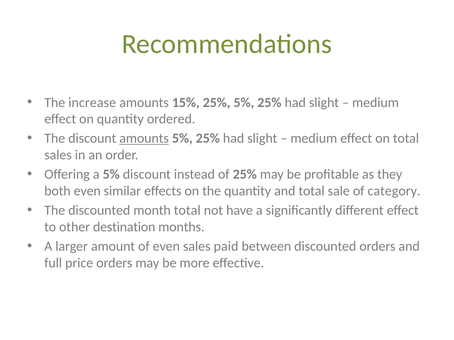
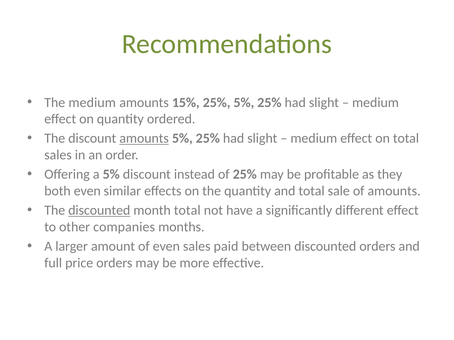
The increase: increase -> medium
of category: category -> amounts
discounted at (99, 211) underline: none -> present
destination: destination -> companies
